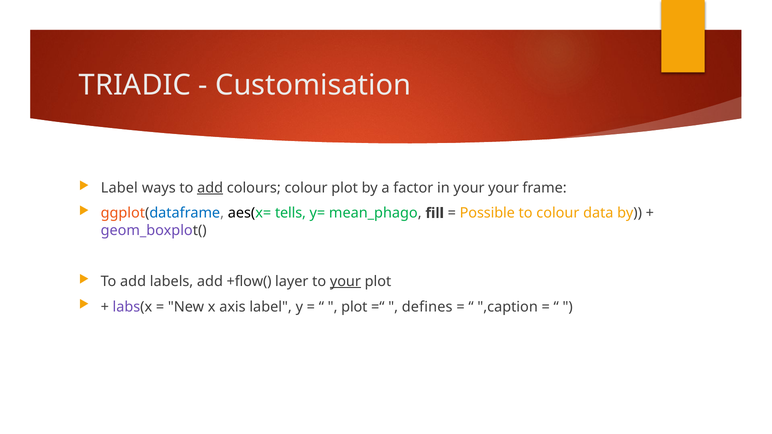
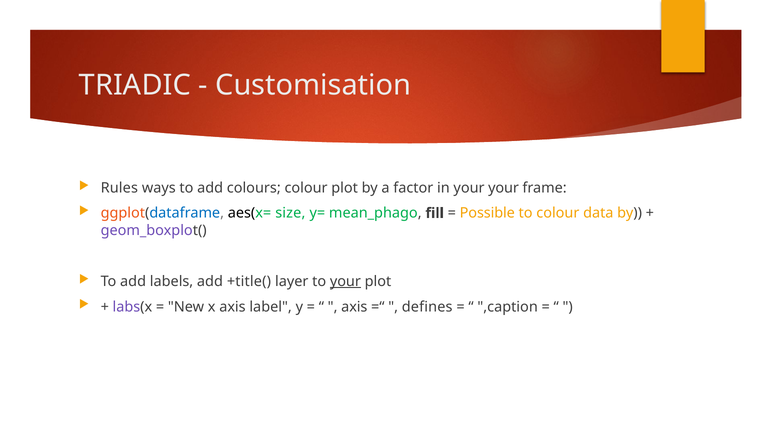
Label at (119, 188): Label -> Rules
add at (210, 188) underline: present -> none
tells: tells -> size
+flow(: +flow( -> +title(
plot at (354, 307): plot -> axis
